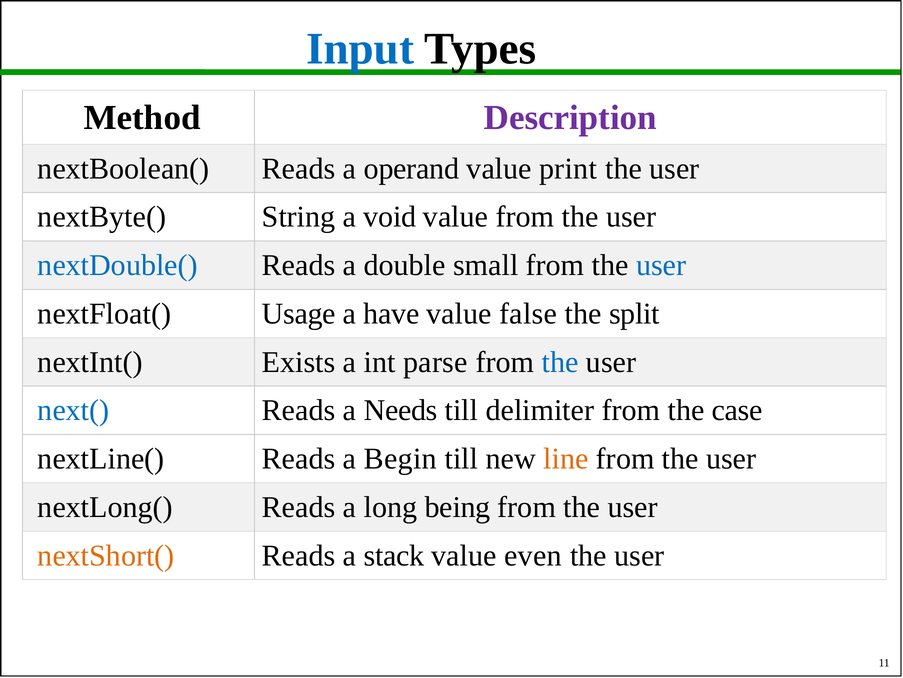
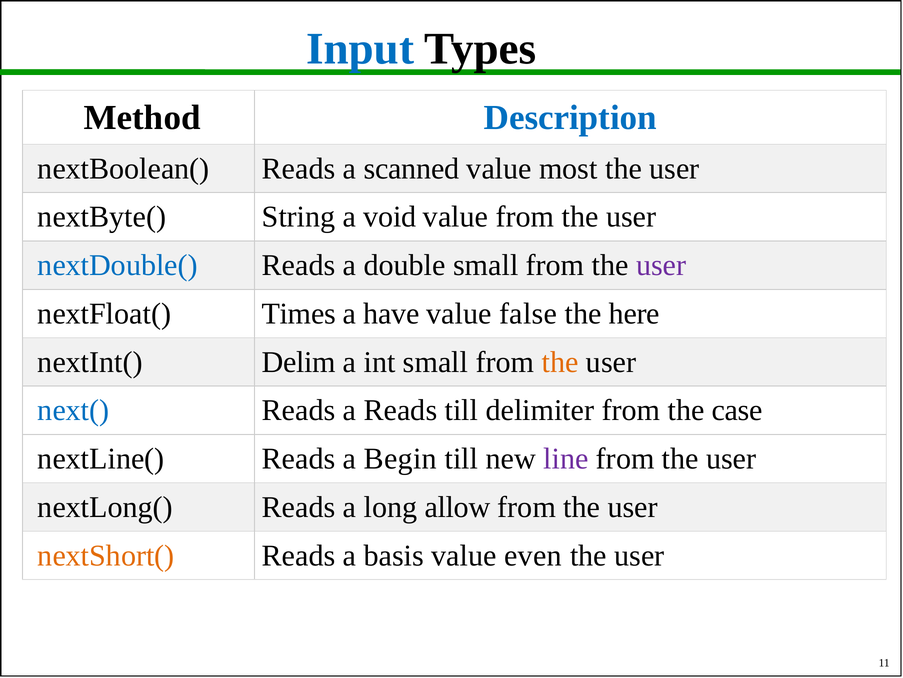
Description colour: purple -> blue
operand: operand -> scanned
print: print -> most
user at (661, 265) colour: blue -> purple
Usage: Usage -> Times
split: split -> here
Exists: Exists -> Delim
int parse: parse -> small
the at (560, 362) colour: blue -> orange
a Needs: Needs -> Reads
line colour: orange -> purple
being: being -> allow
stack: stack -> basis
